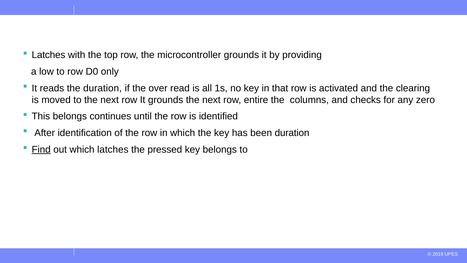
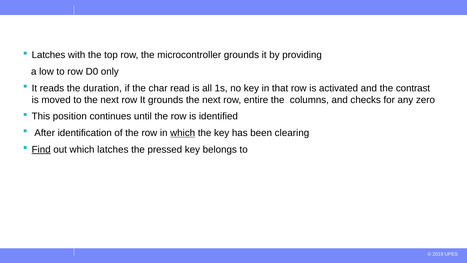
over: over -> char
clearing: clearing -> contrast
This belongs: belongs -> position
which at (183, 133) underline: none -> present
been duration: duration -> clearing
